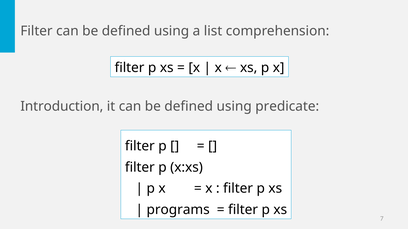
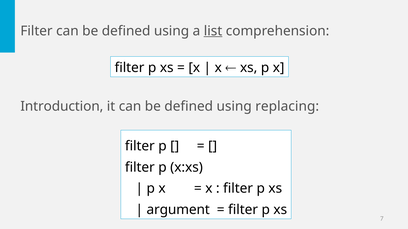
list underline: none -> present
predicate: predicate -> replacing
programs: programs -> argument
